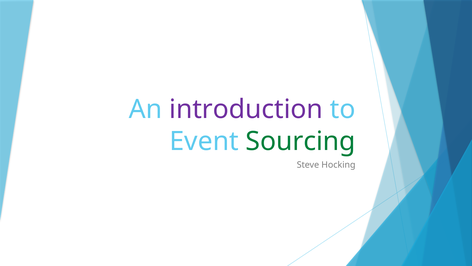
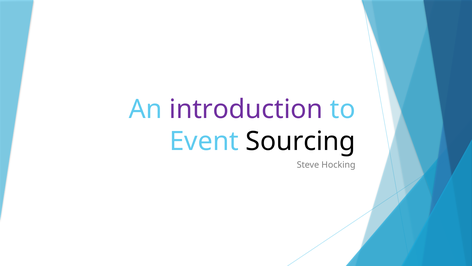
Sourcing colour: green -> black
